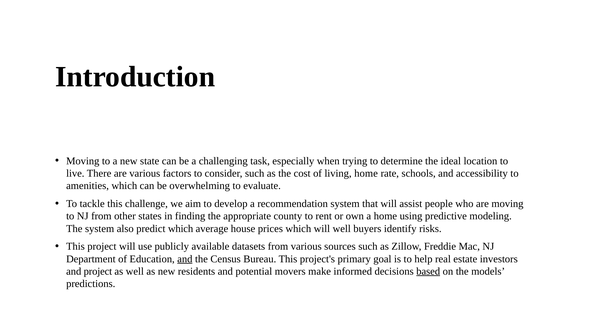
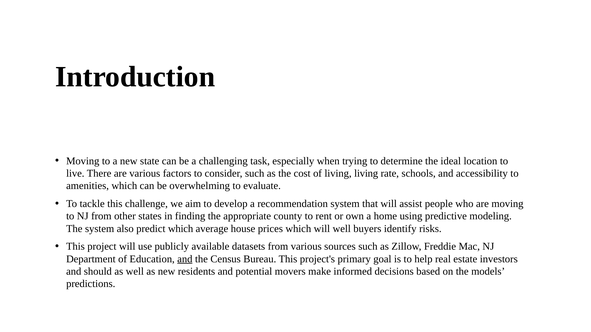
living home: home -> living
and project: project -> should
based underline: present -> none
